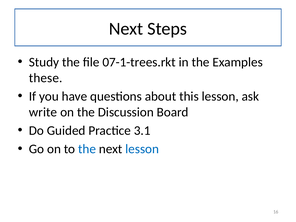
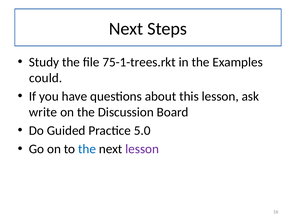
07-1-trees.rkt: 07-1-trees.rkt -> 75-1-trees.rkt
these: these -> could
3.1: 3.1 -> 5.0
lesson at (142, 149) colour: blue -> purple
